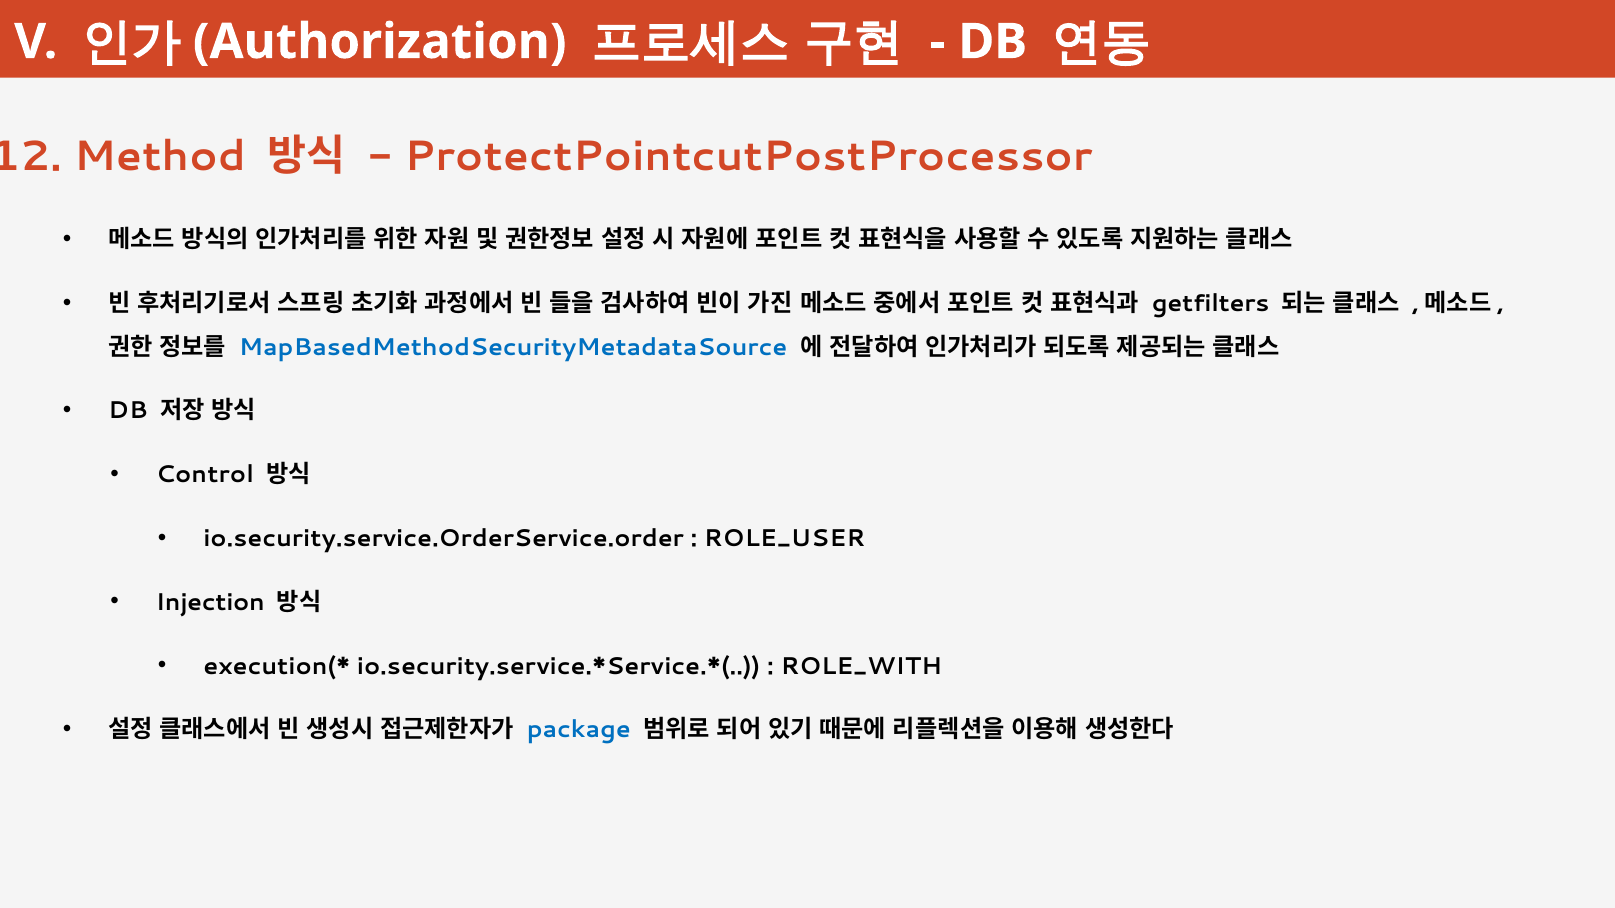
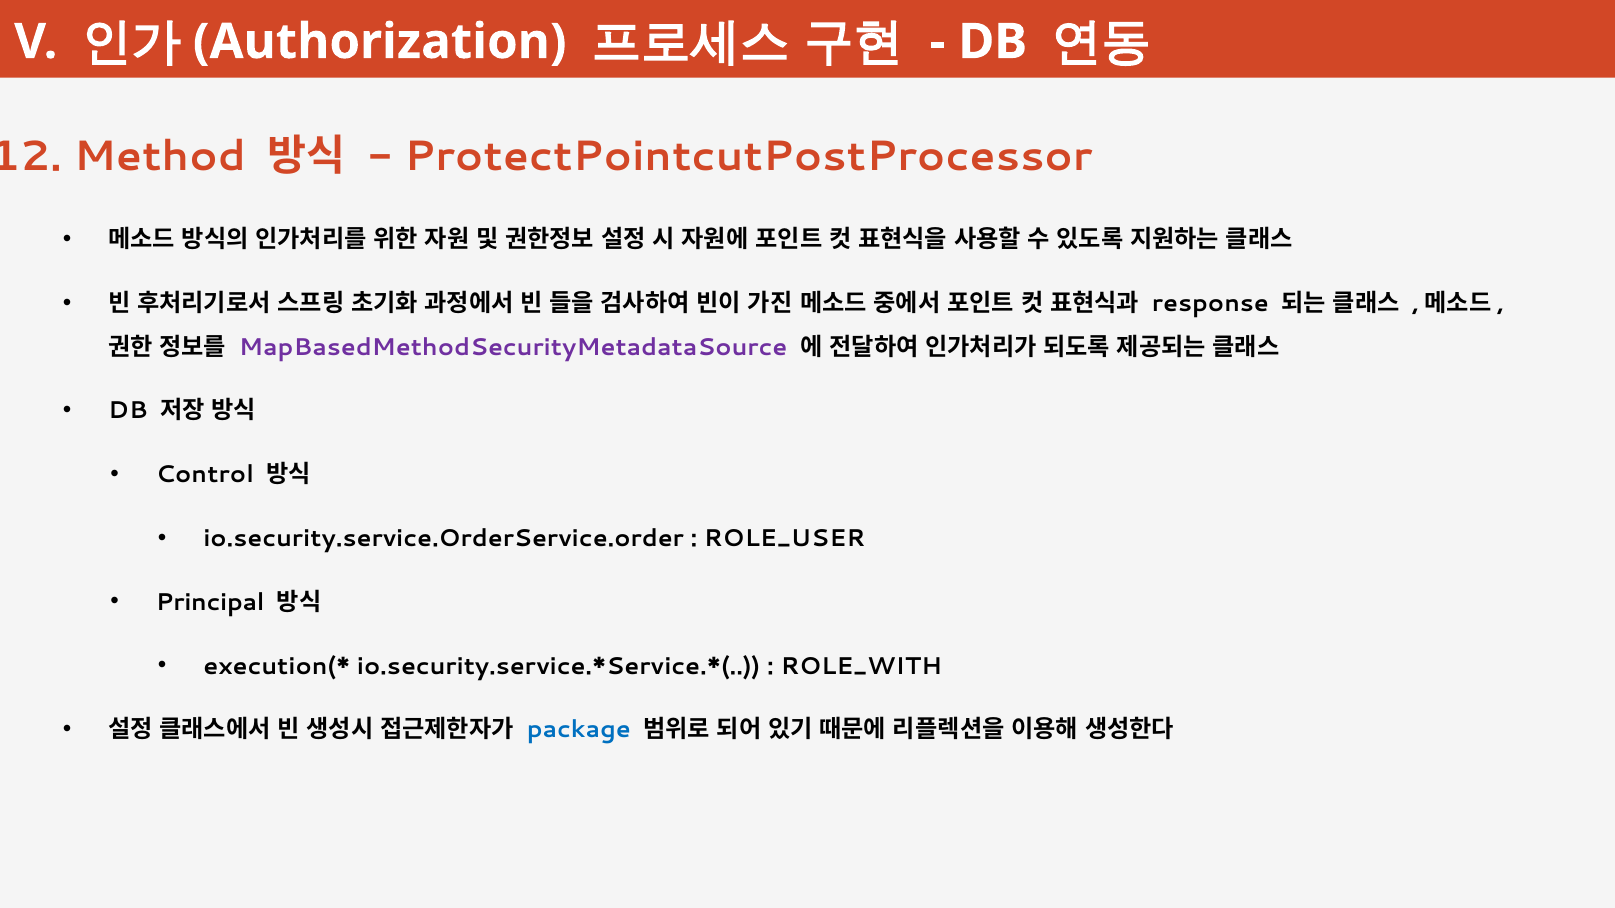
getfilters: getfilters -> response
MapBasedMethodSecurityMetadataSource colour: blue -> purple
Injection: Injection -> Principal
